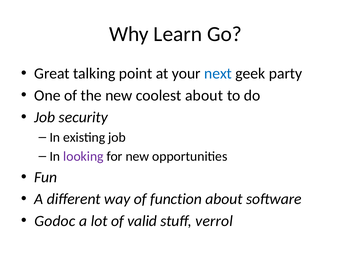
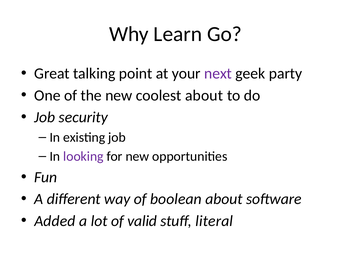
next colour: blue -> purple
function: function -> boolean
Godoc: Godoc -> Added
verrol: verrol -> literal
